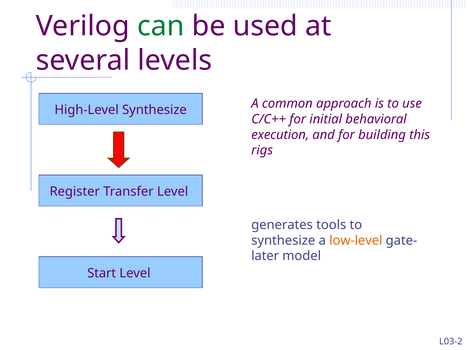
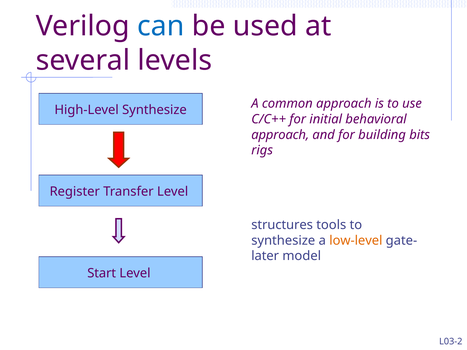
can colour: green -> blue
execution at (280, 135): execution -> approach
this: this -> bits
generates: generates -> structures
